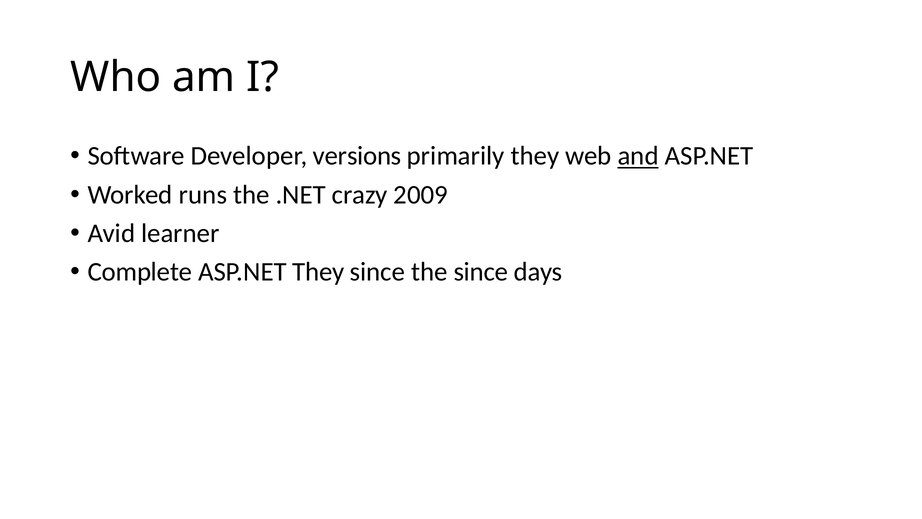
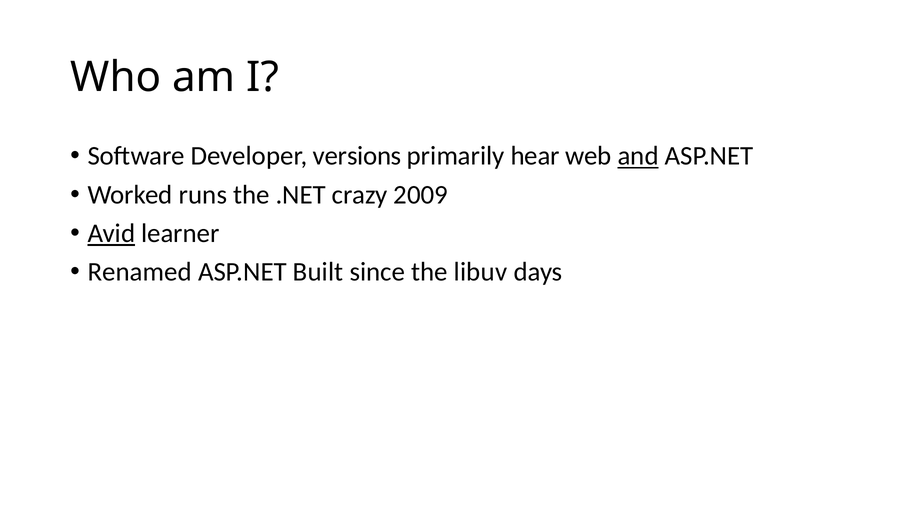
primarily they: they -> hear
Avid underline: none -> present
Complete: Complete -> Renamed
ASP.NET They: They -> Built
the since: since -> libuv
